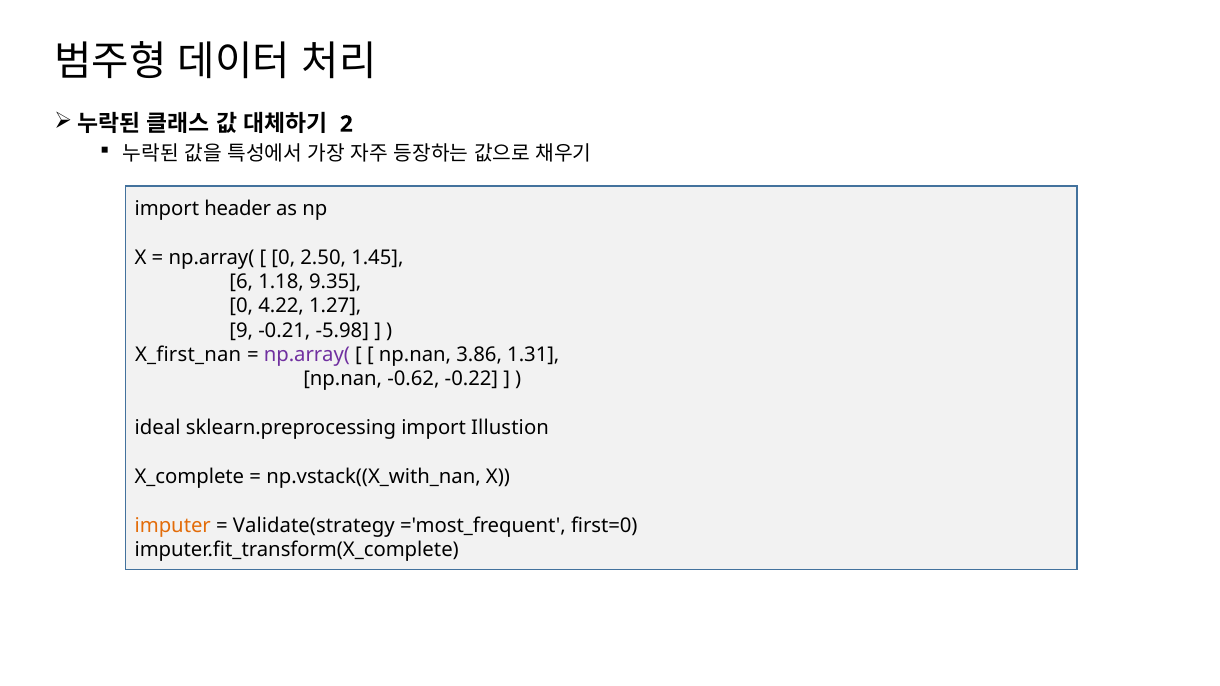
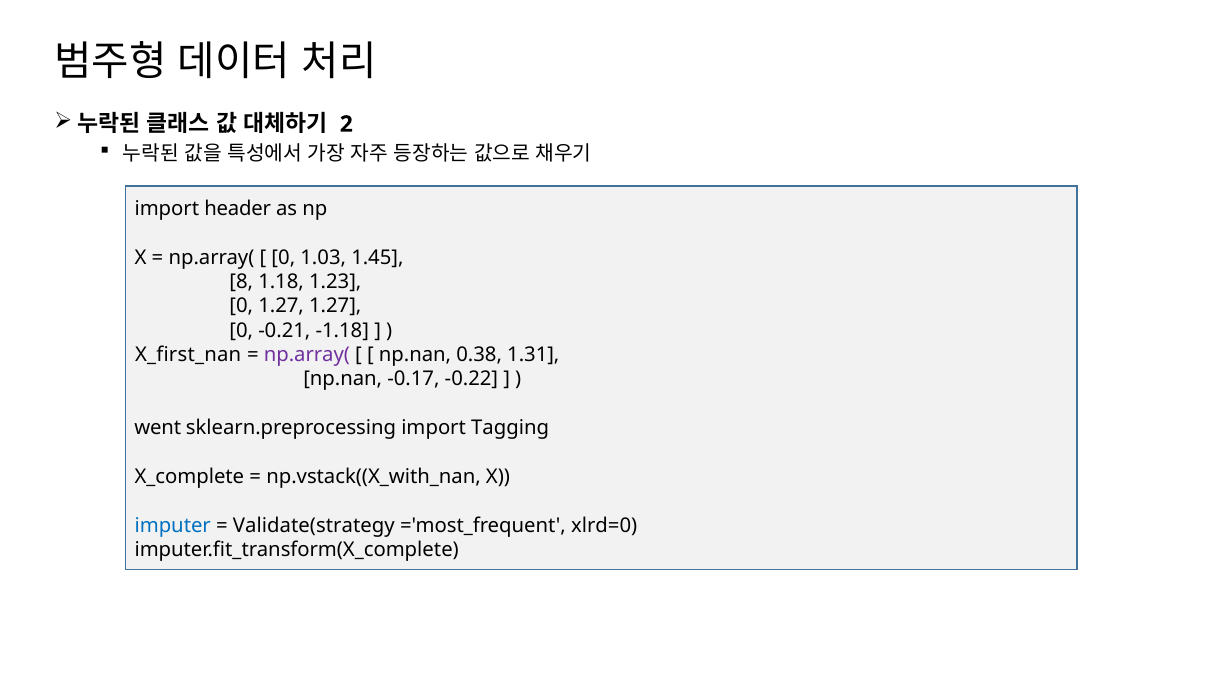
2.50: 2.50 -> 1.03
6: 6 -> 8
9.35: 9.35 -> 1.23
0 4.22: 4.22 -> 1.27
9 at (241, 331): 9 -> 0
-5.98: -5.98 -> -1.18
3.86: 3.86 -> 0.38
-0.62: -0.62 -> -0.17
ideal: ideal -> went
Illustion: Illustion -> Tagging
imputer colour: orange -> blue
first=0: first=0 -> xlrd=0
